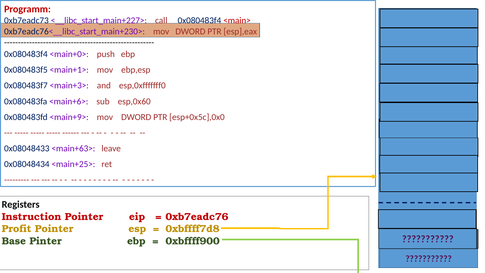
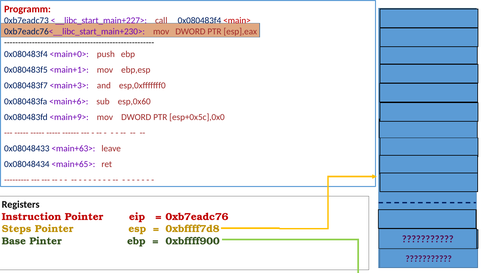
<main+25>: <main+25> -> <main+65>
Profit: Profit -> Steps
